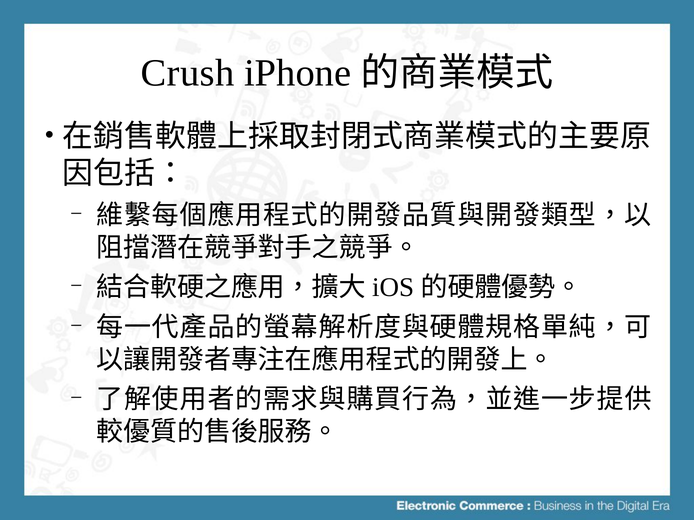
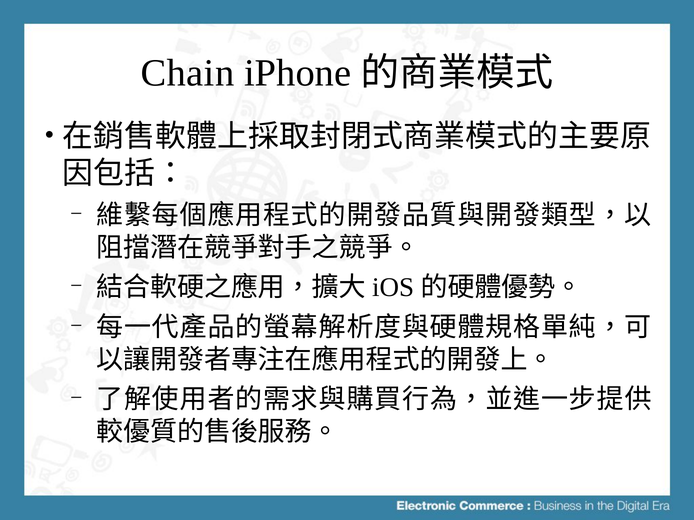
Crush: Crush -> Chain
